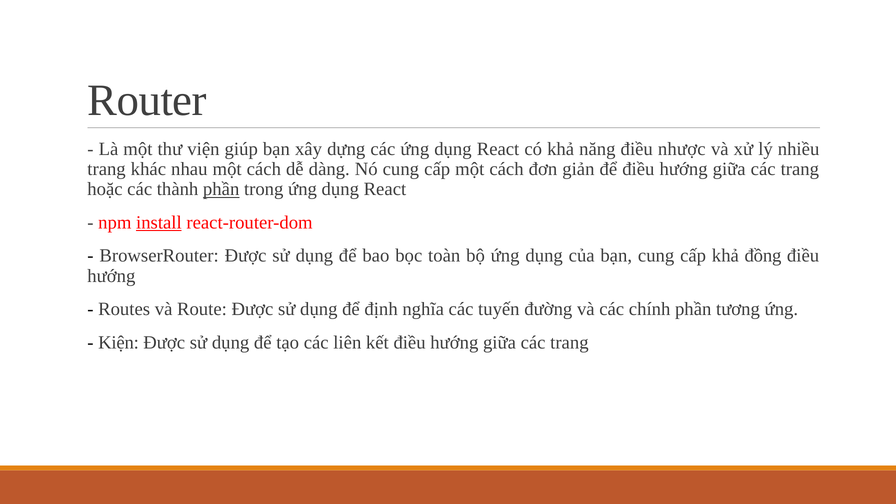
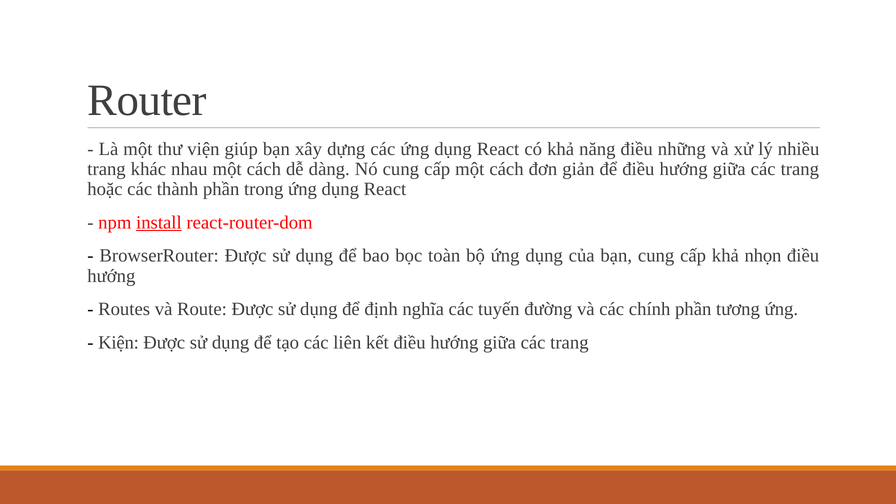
nhược: nhược -> những
phần at (221, 189) underline: present -> none
đồng: đồng -> nhọn
